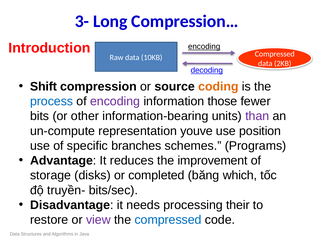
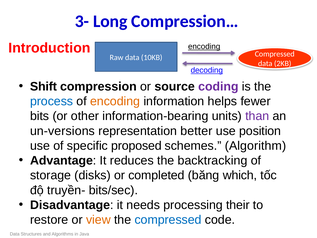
coding colour: orange -> purple
encoding at (115, 101) colour: purple -> orange
those: those -> helps
un-compute: un-compute -> un-versions
youve: youve -> better
branches: branches -> proposed
Programs: Programs -> Algorithm
improvement: improvement -> backtracking
view colour: purple -> orange
